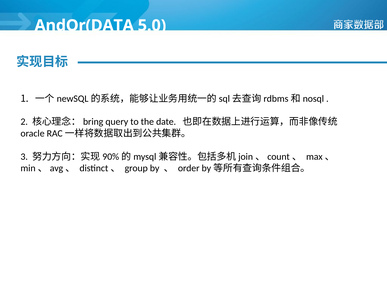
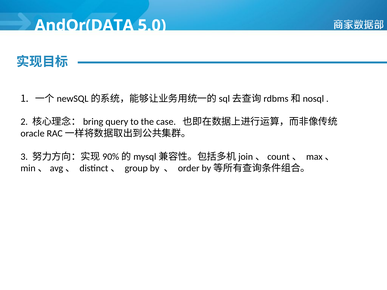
date: date -> case
